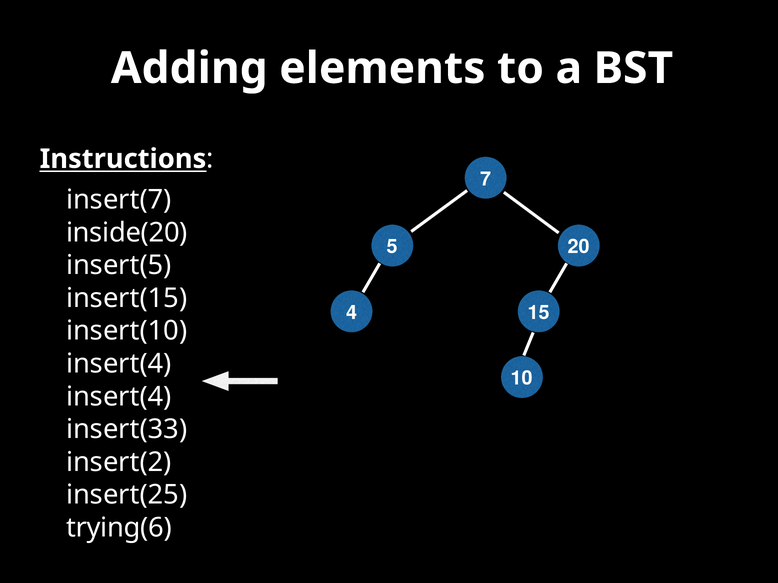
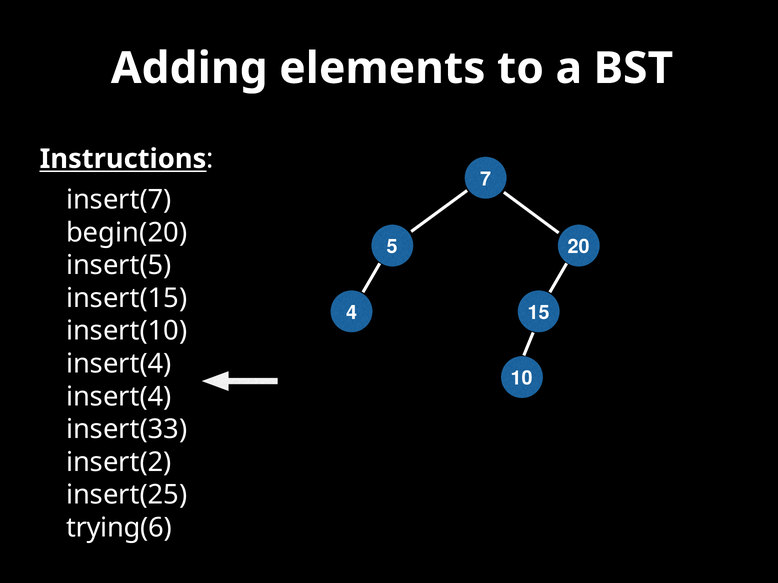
inside(20: inside(20 -> begin(20
